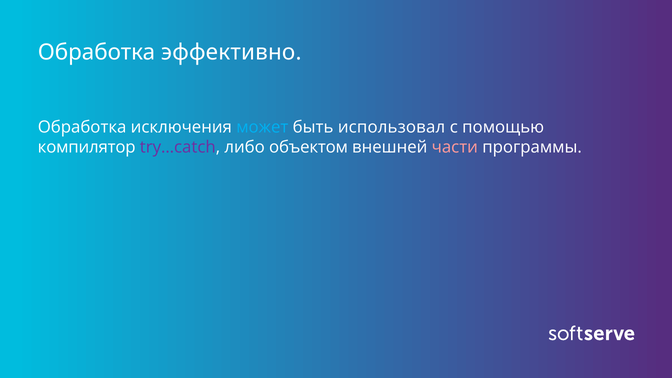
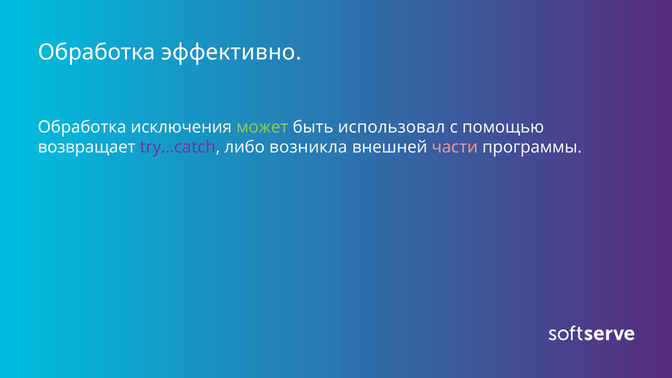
может colour: light blue -> light green
компилятор: компилятор -> возвращает
объектом: объектом -> возникла
